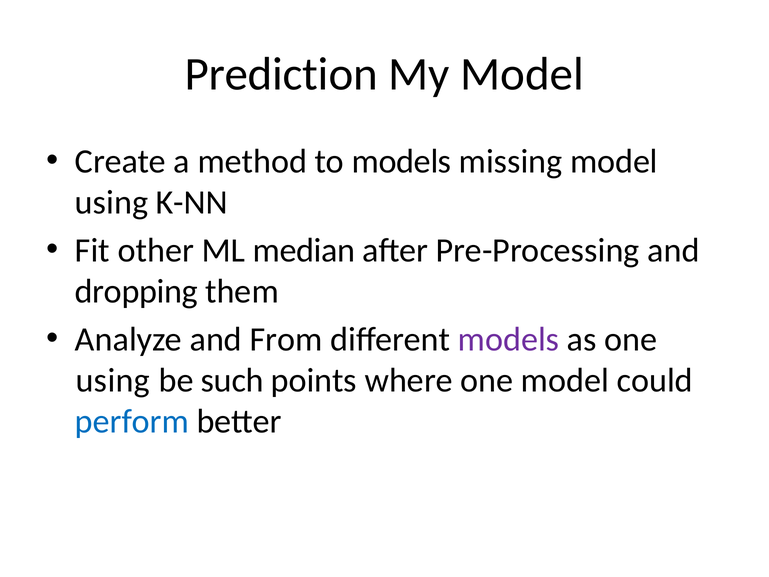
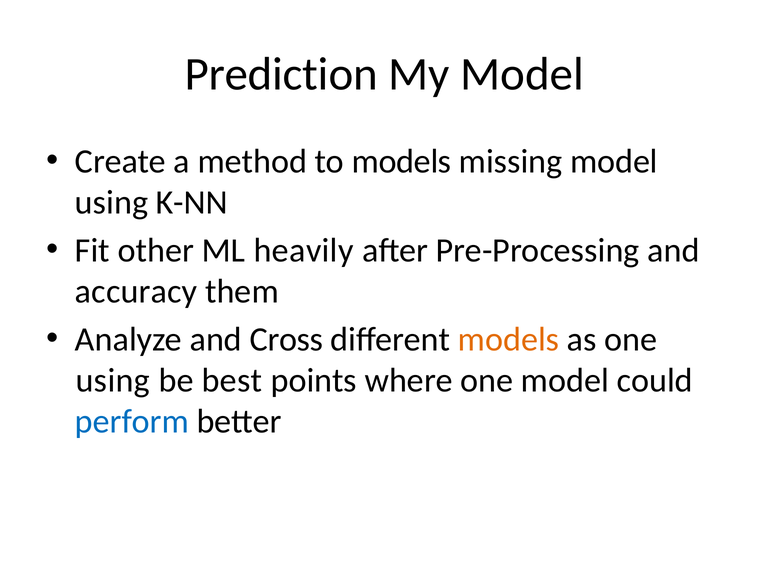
median: median -> heavily
dropping: dropping -> accuracy
From: From -> Cross
models at (508, 339) colour: purple -> orange
such: such -> best
